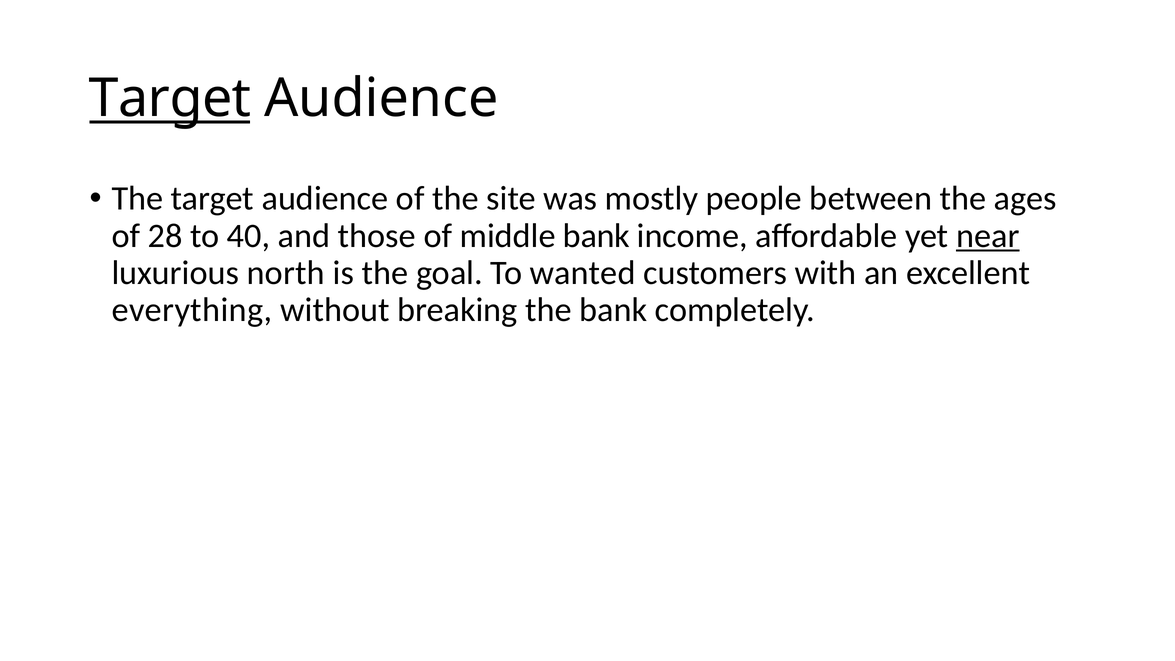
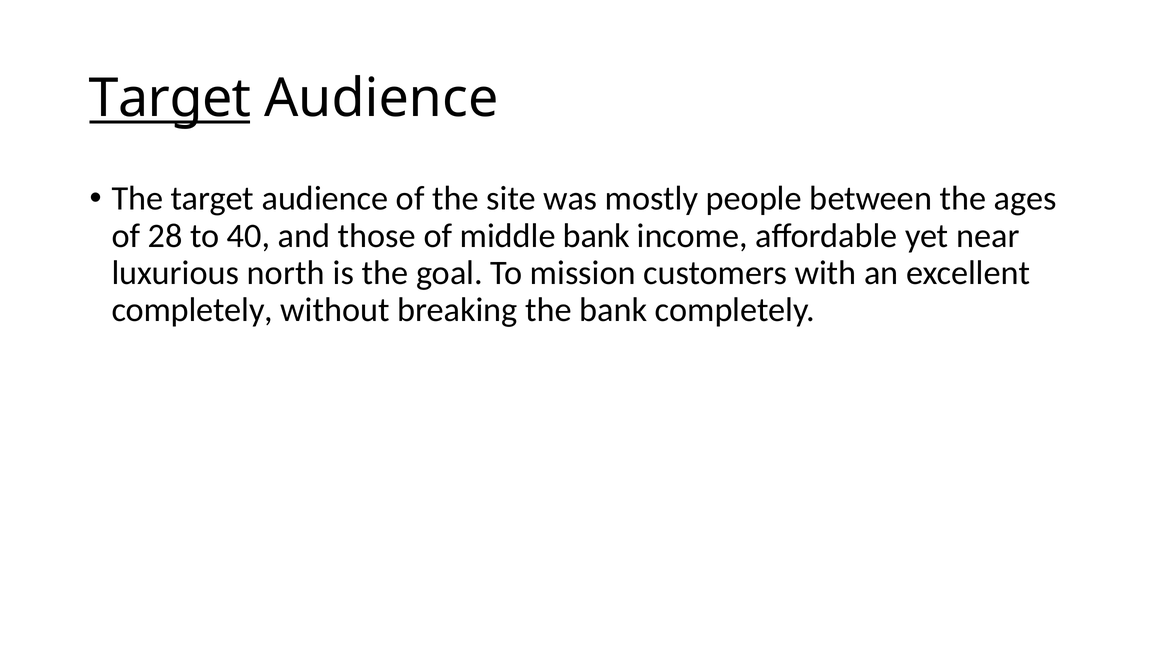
near underline: present -> none
wanted: wanted -> mission
everything at (192, 310): everything -> completely
